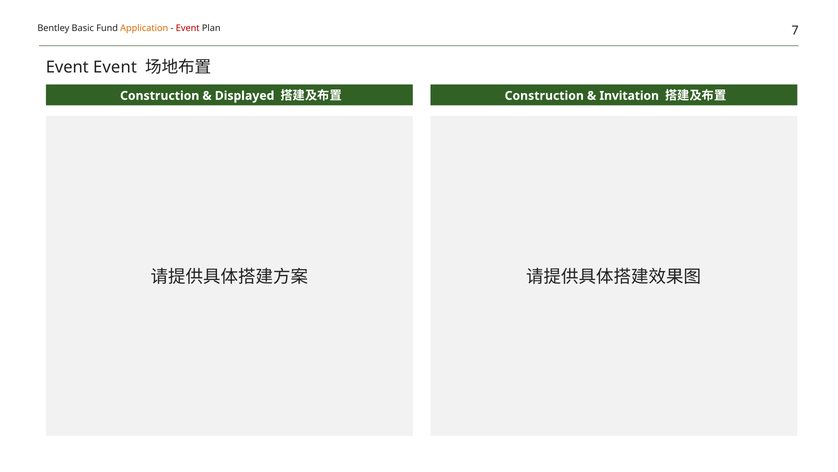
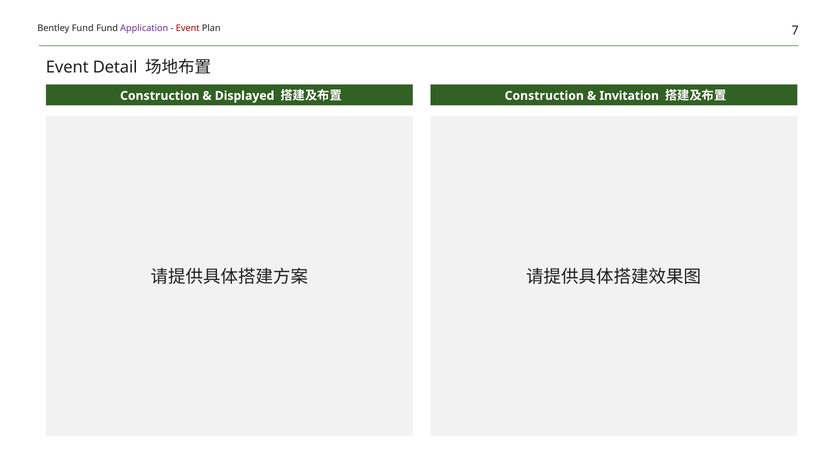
Bentley Basic: Basic -> Fund
Application colour: orange -> purple
Event Event: Event -> Detail
